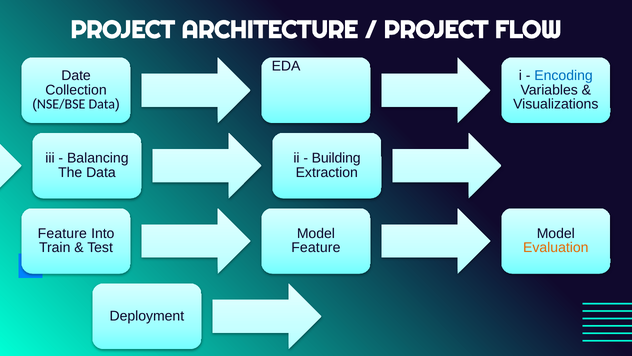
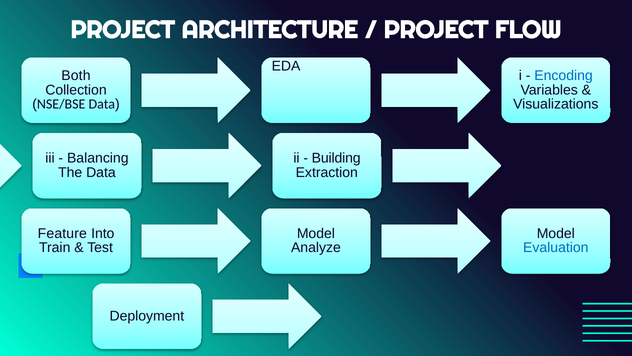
Date: Date -> Both
Feature at (316, 247): Feature -> Analyze
Evaluation colour: orange -> blue
